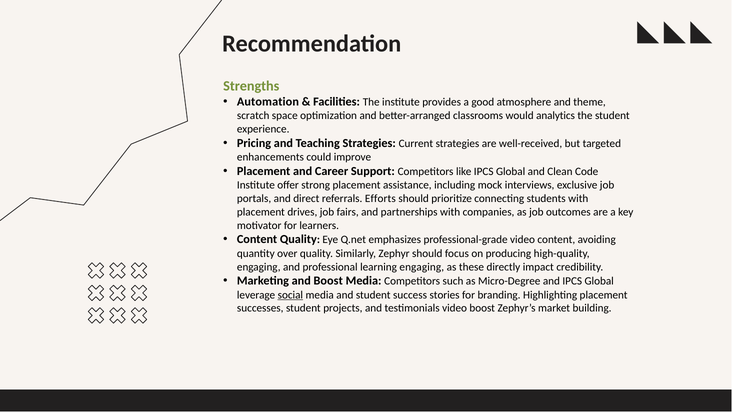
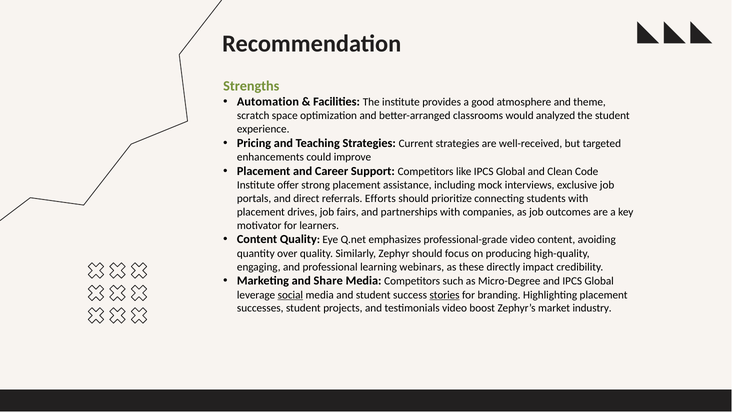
analytics: analytics -> analyzed
learning engaging: engaging -> webinars
and Boost: Boost -> Share
stories underline: none -> present
building: building -> industry
